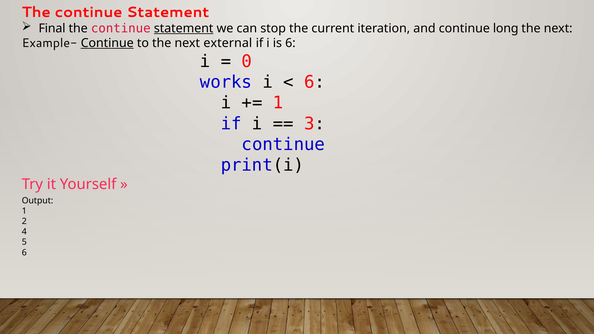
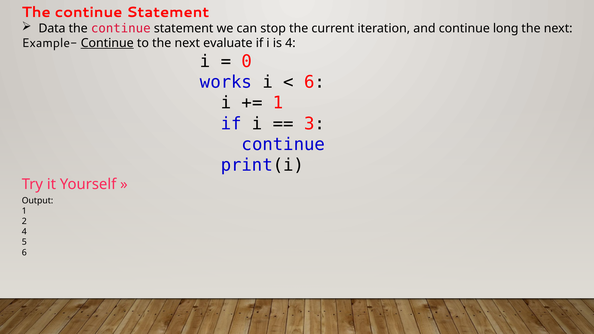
Final: Final -> Data
statement at (184, 28) underline: present -> none
external: external -> evaluate
is 6: 6 -> 4
